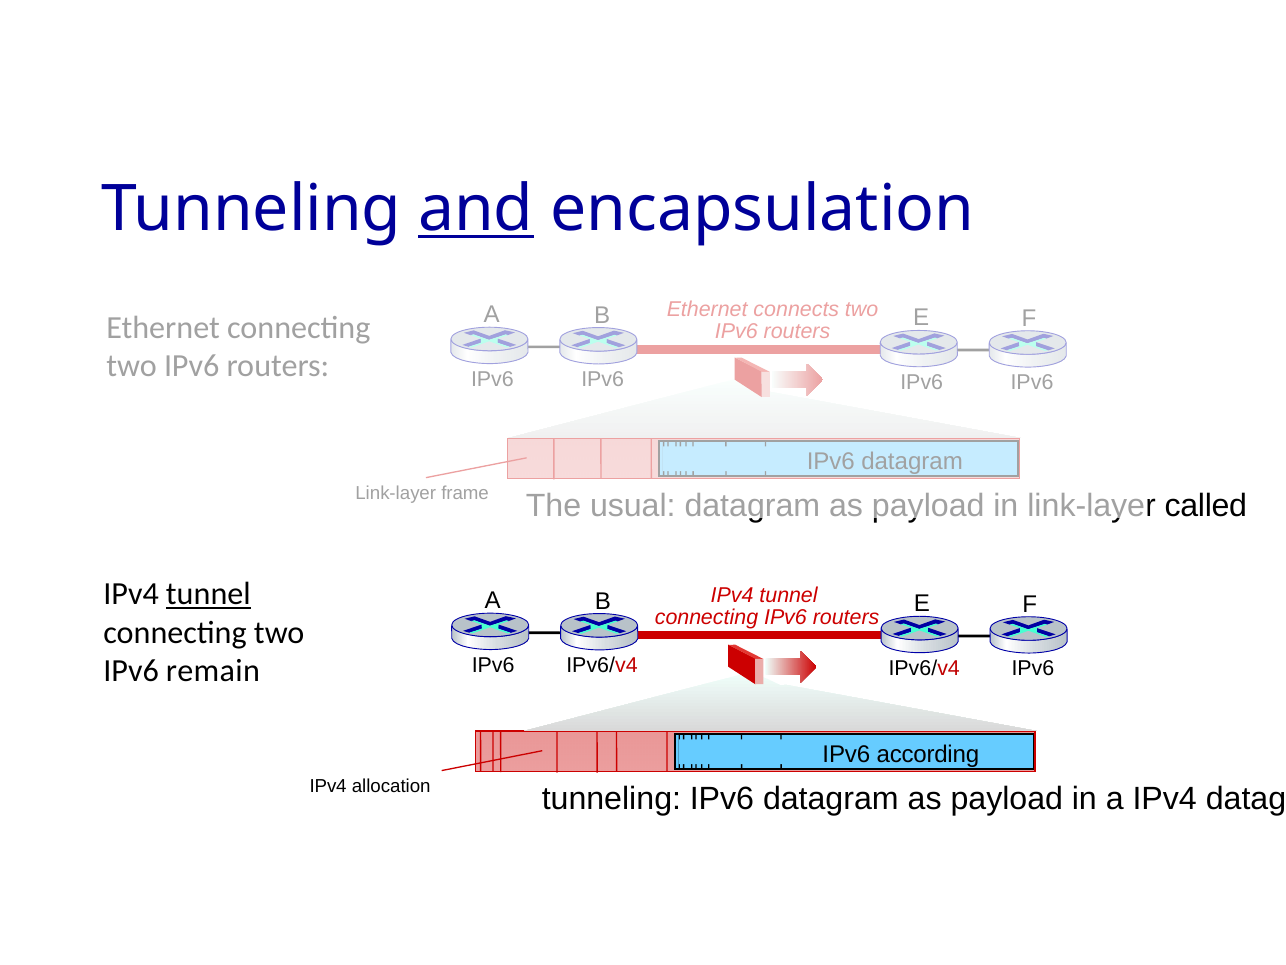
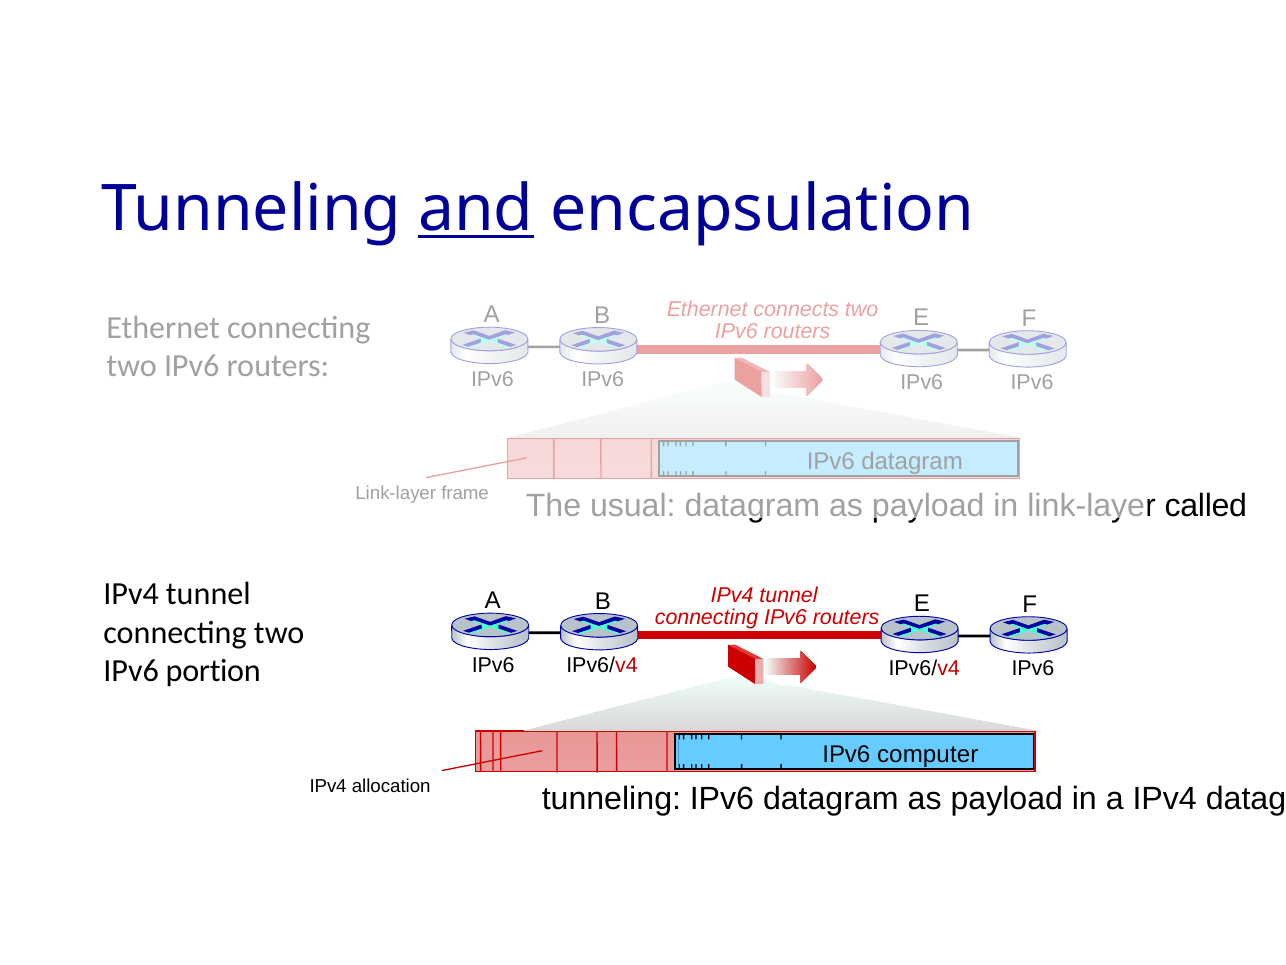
tunnel at (208, 594) underline: present -> none
remain: remain -> portion
according: according -> computer
